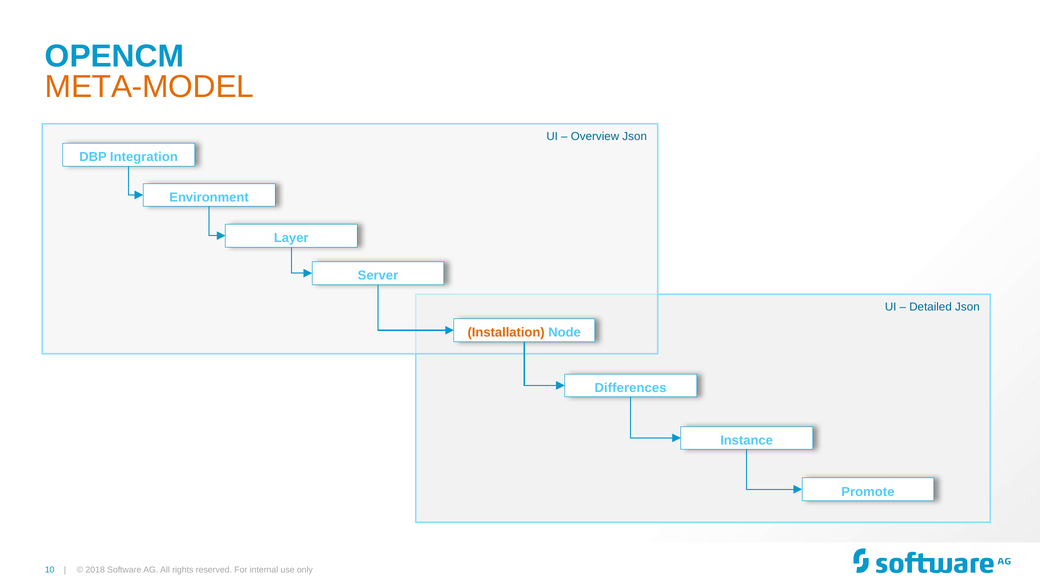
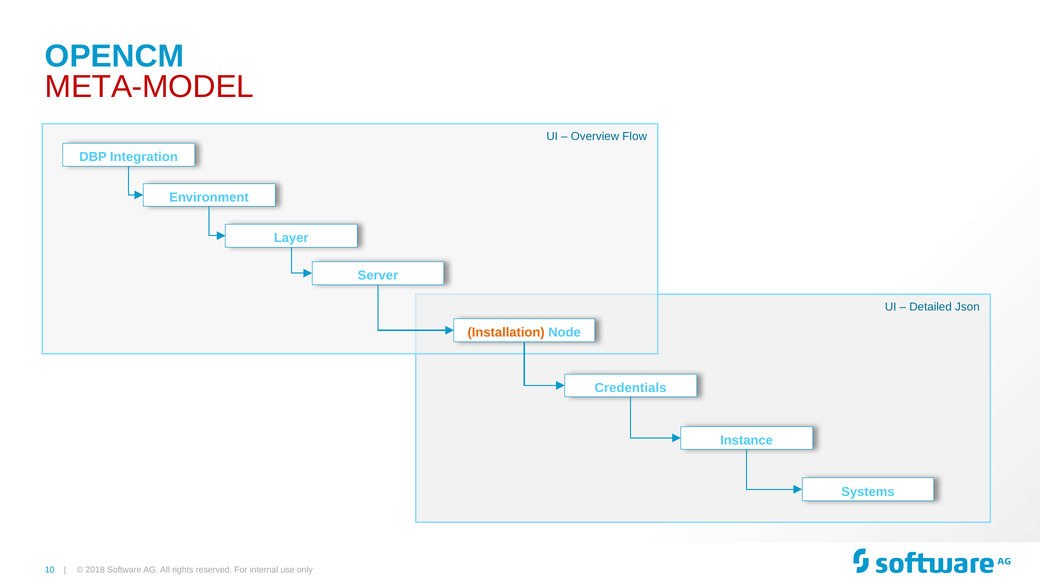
META-MODEL colour: orange -> red
Overview Json: Json -> Flow
Differences: Differences -> Credentials
Promote: Promote -> Systems
